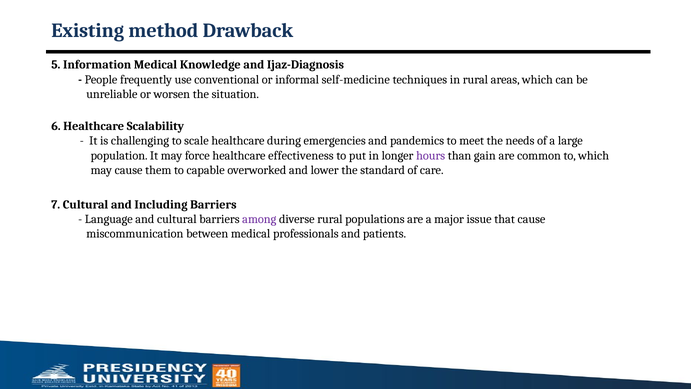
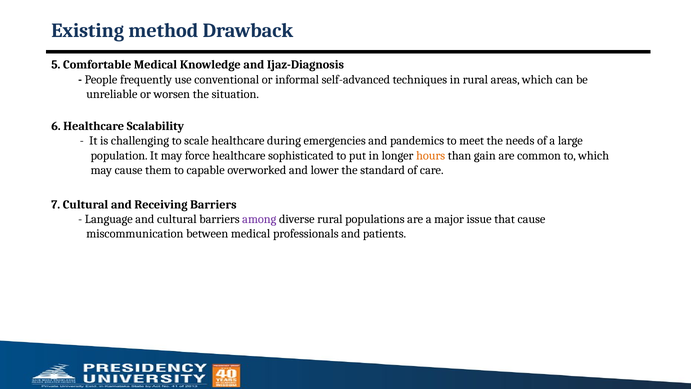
Information: Information -> Comfortable
self-medicine: self-medicine -> self-advanced
effectiveness: effectiveness -> sophisticated
hours colour: purple -> orange
Including: Including -> Receiving
